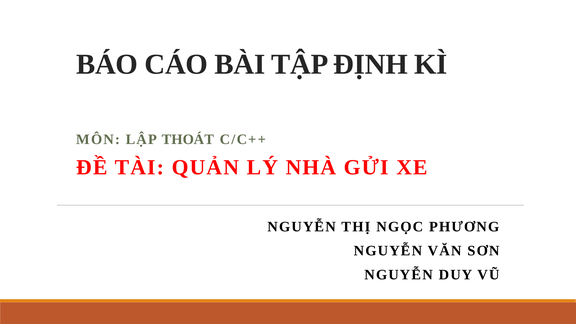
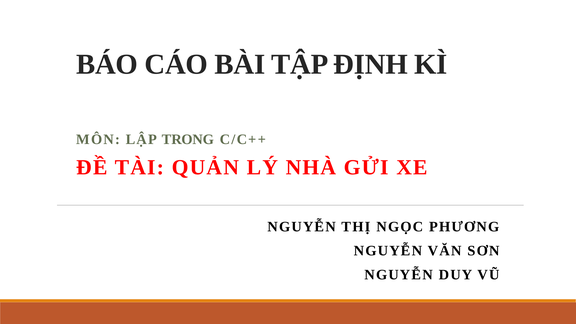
THOÁT: THOÁT -> TRONG
